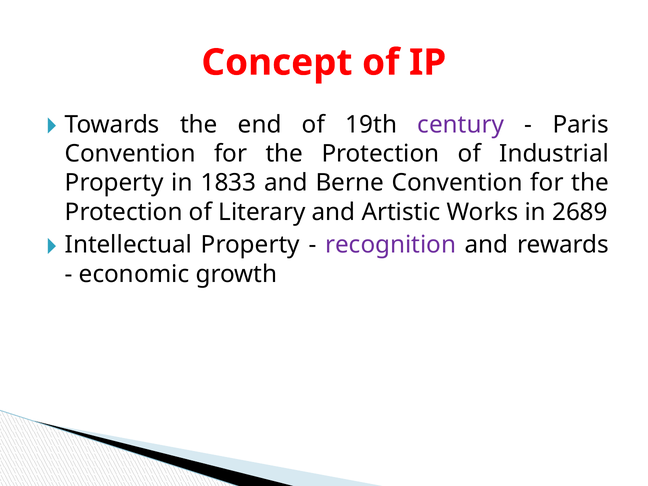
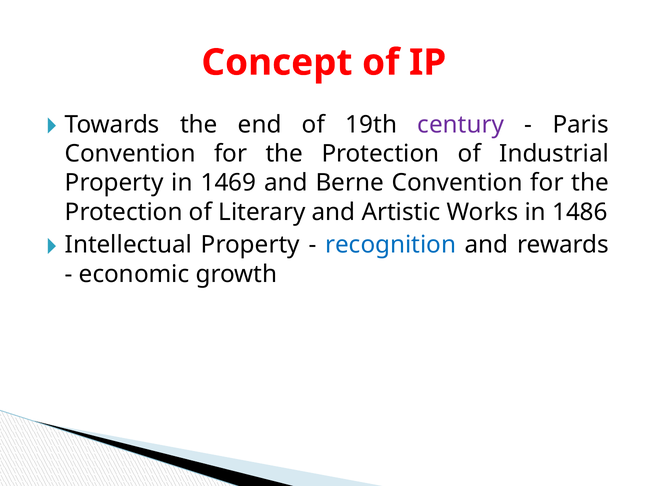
1833: 1833 -> 1469
2689: 2689 -> 1486
recognition colour: purple -> blue
